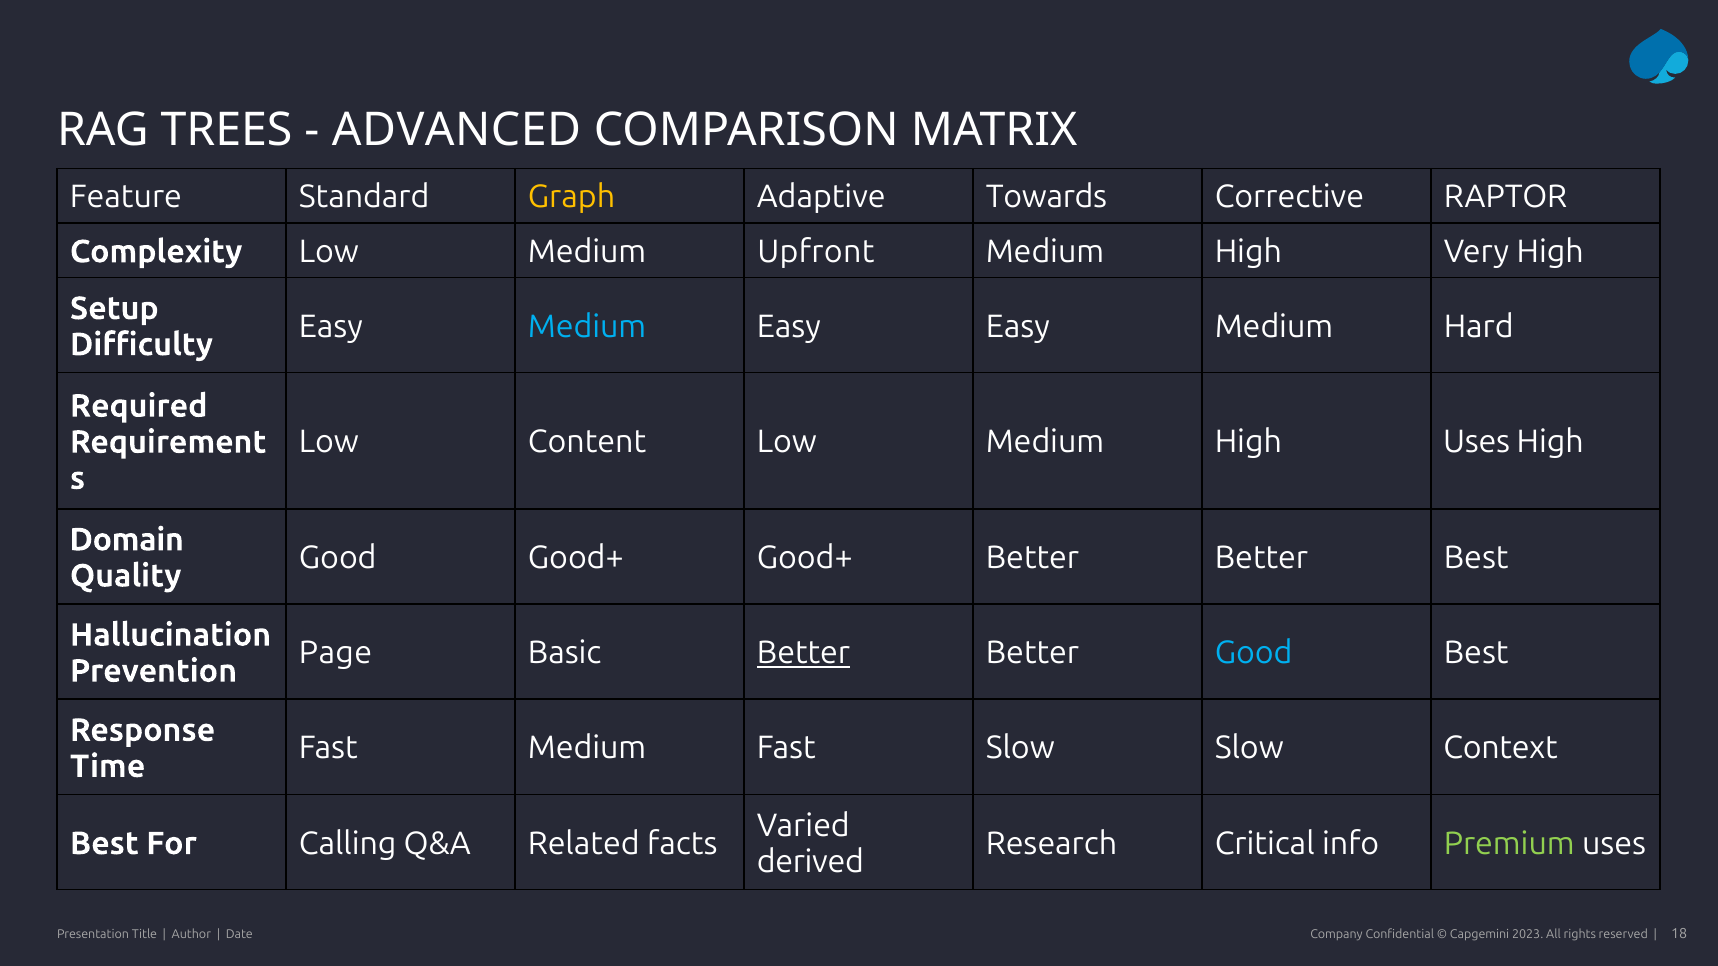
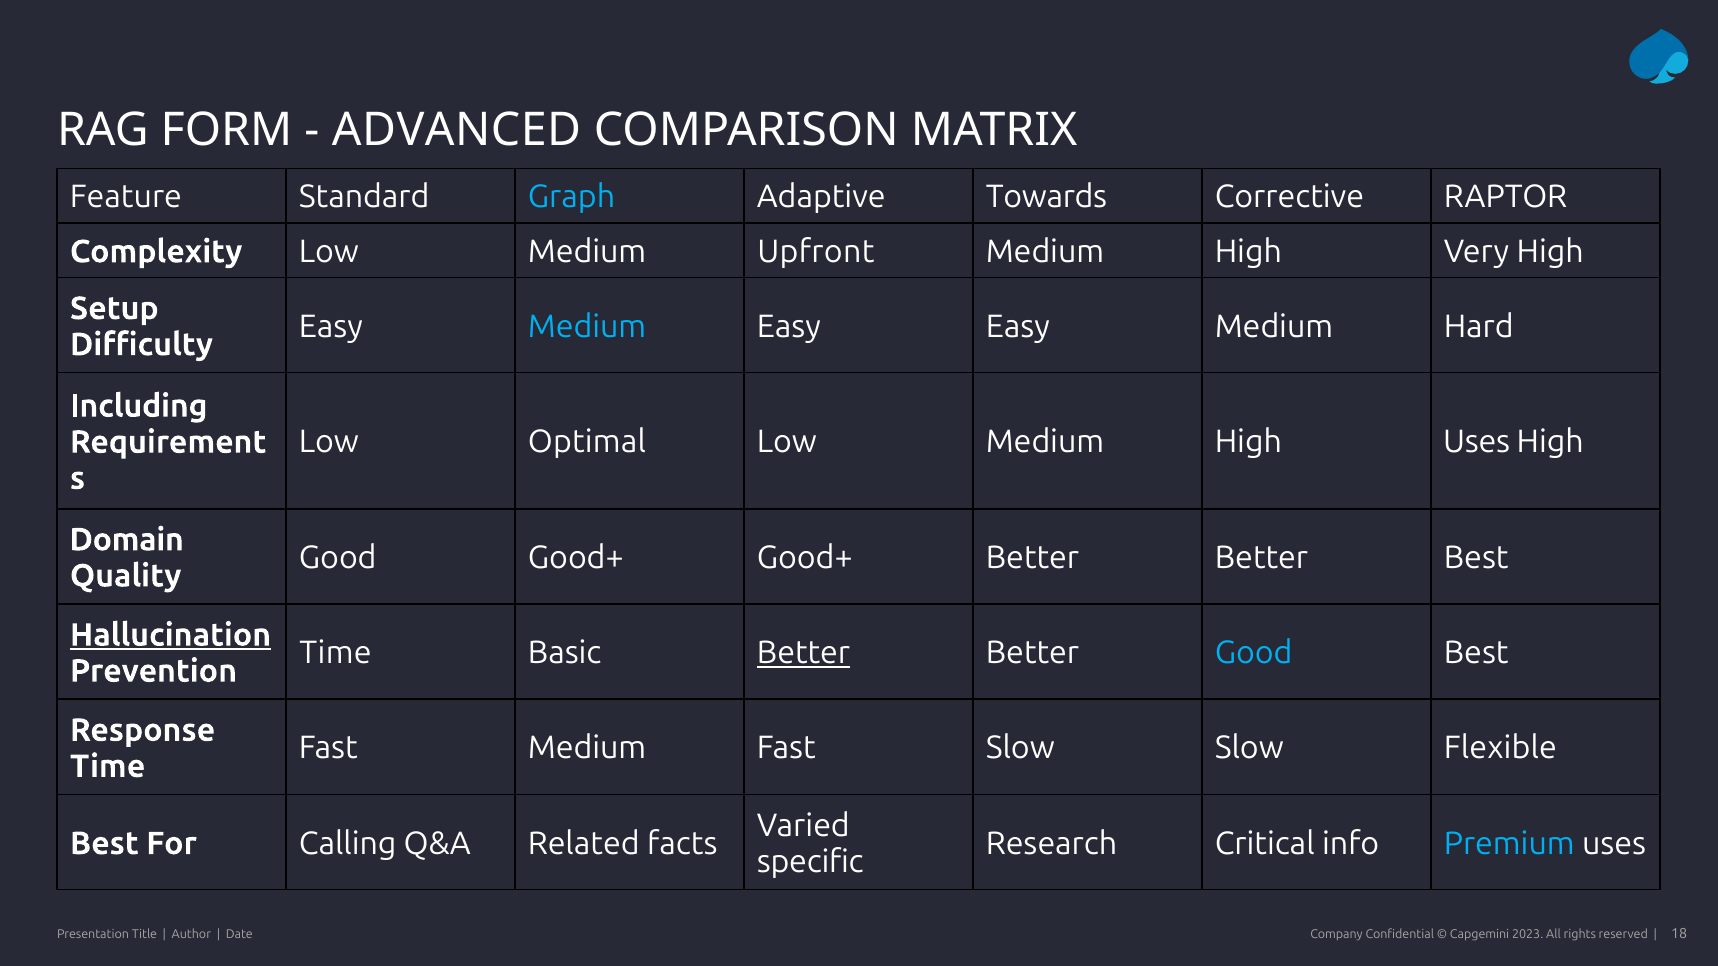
TREES: TREES -> FORM
Graph colour: yellow -> light blue
Required: Required -> Including
Content: Content -> Optimal
Hallucination underline: none -> present
Page at (336, 653): Page -> Time
Context: Context -> Flexible
Premium colour: light green -> light blue
derived: derived -> specific
